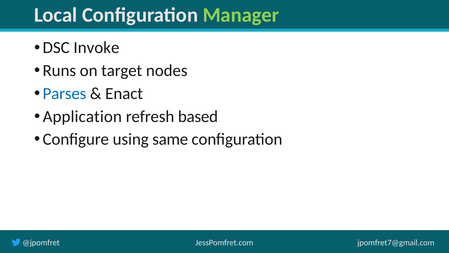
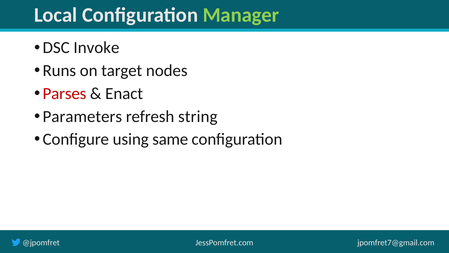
Parses colour: blue -> red
Application: Application -> Parameters
based: based -> string
